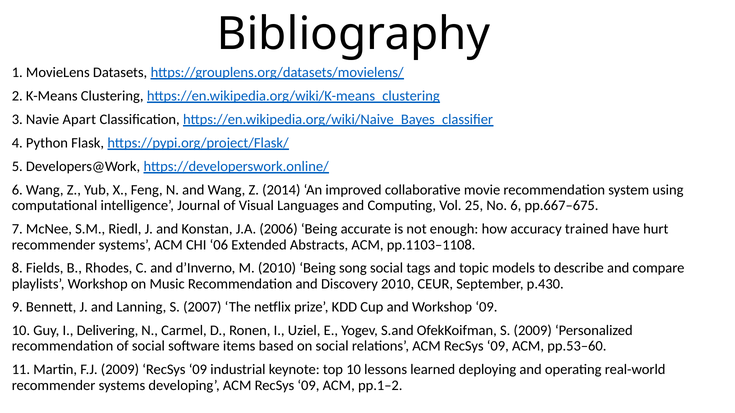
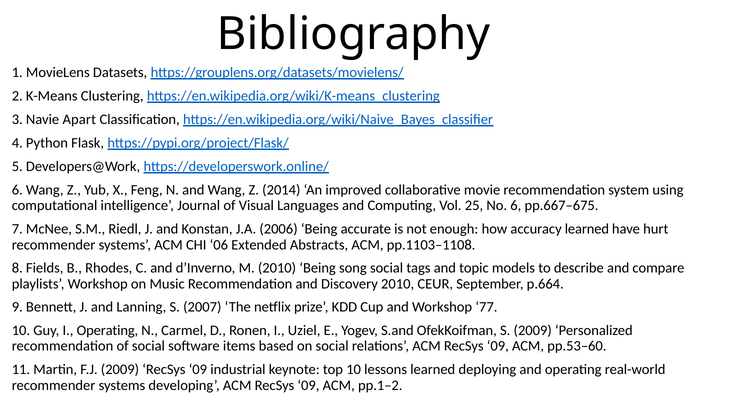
accuracy trained: trained -> learned
p.430: p.430 -> p.664
Workshop 09: 09 -> 77
I Delivering: Delivering -> Operating
